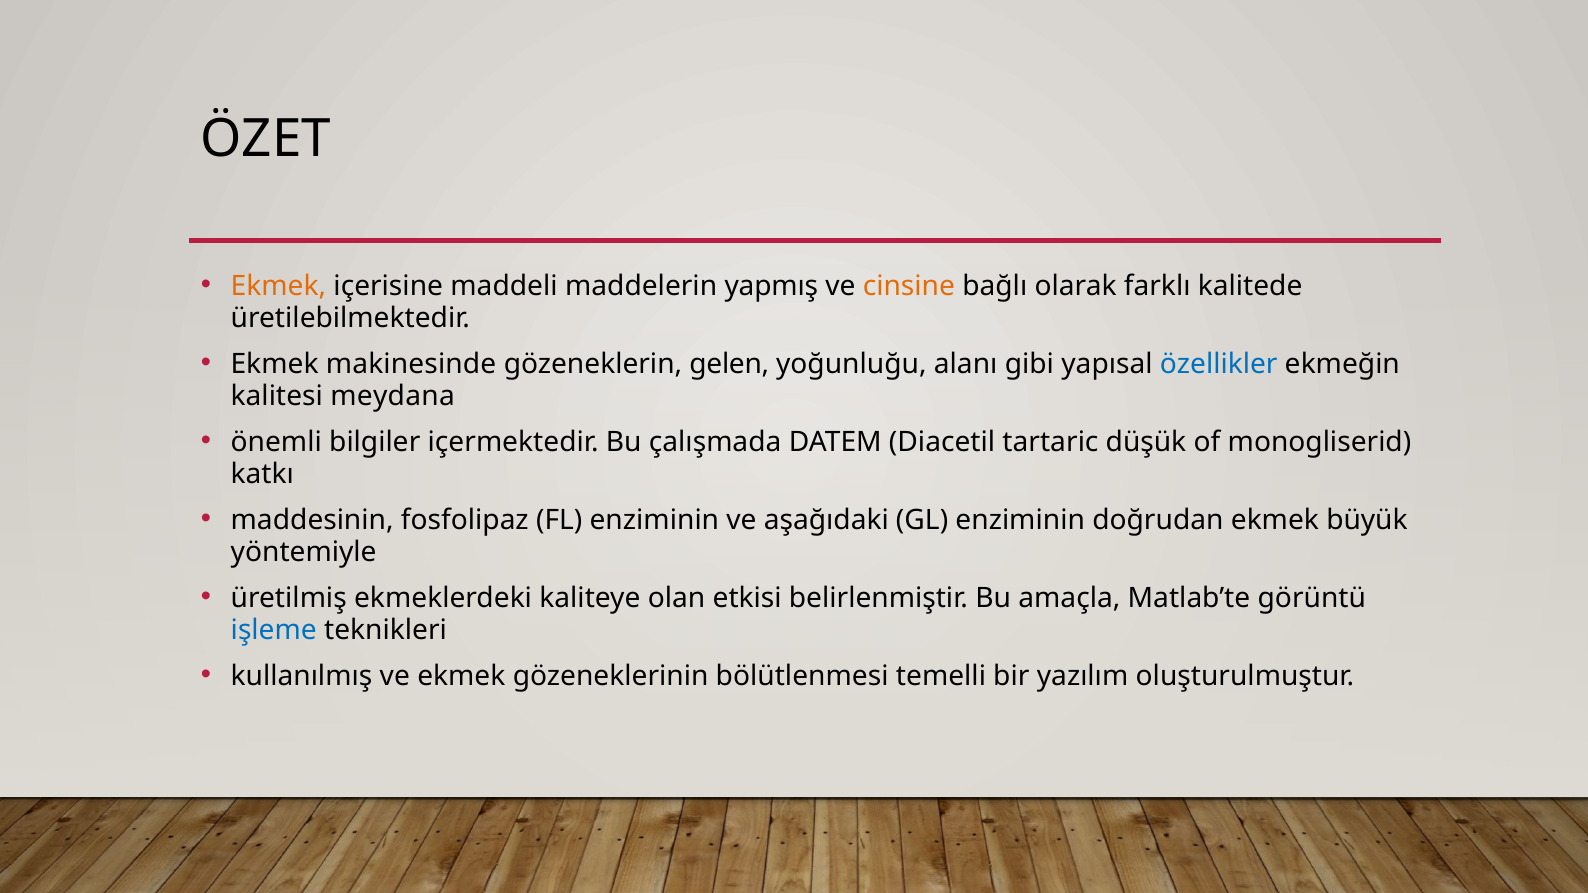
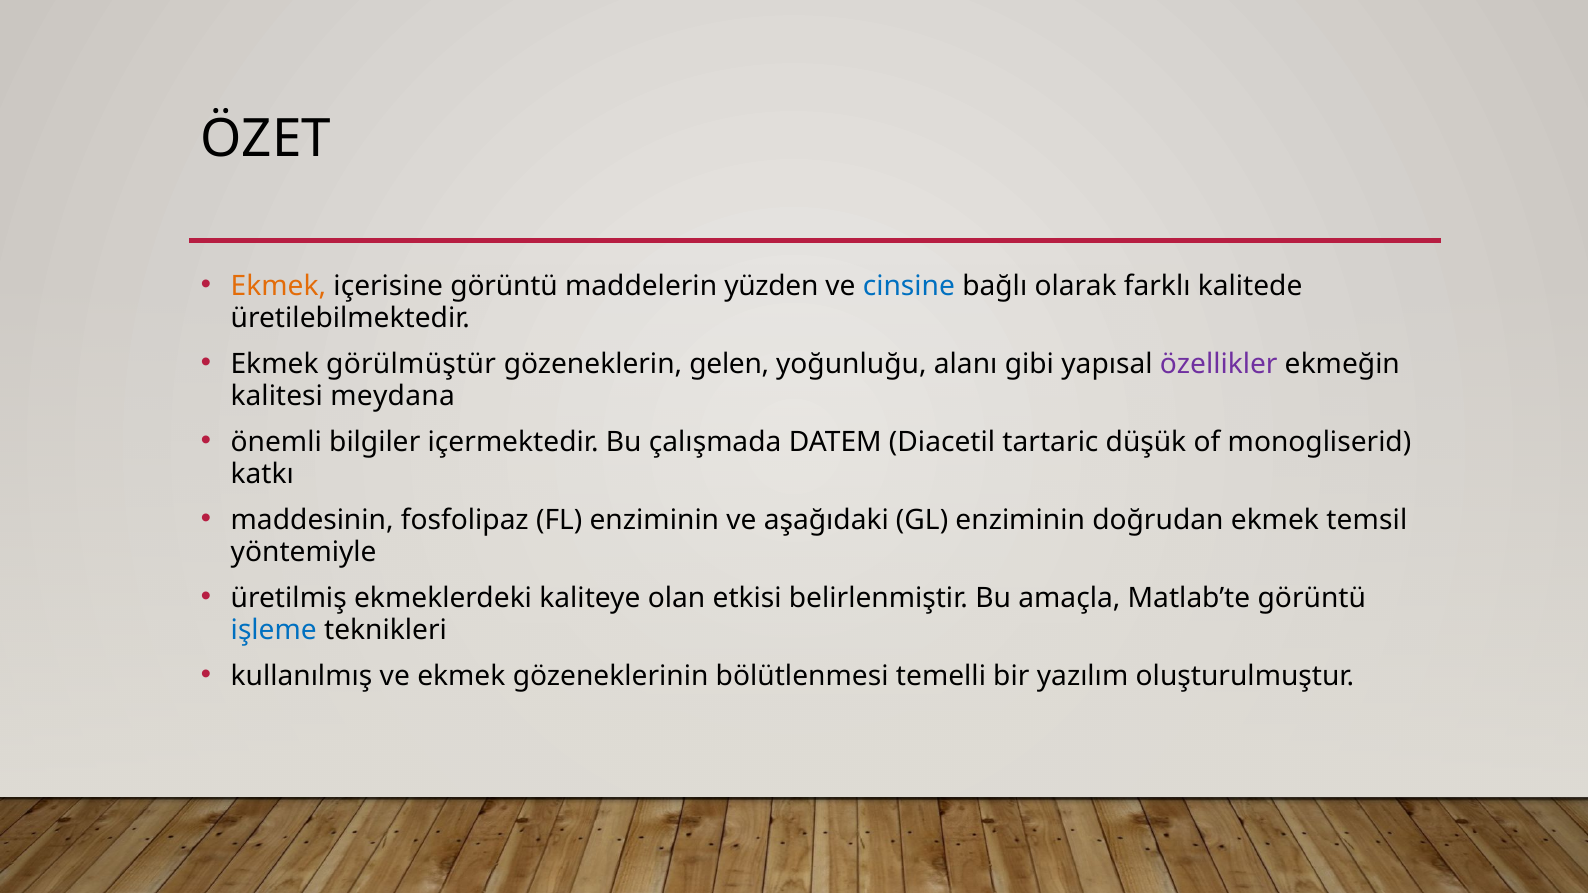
içerisine maddeli: maddeli -> görüntü
yapmış: yapmış -> yüzden
cinsine colour: orange -> blue
makinesinde: makinesinde -> görülmüştür
özellikler colour: blue -> purple
büyük: büyük -> temsil
